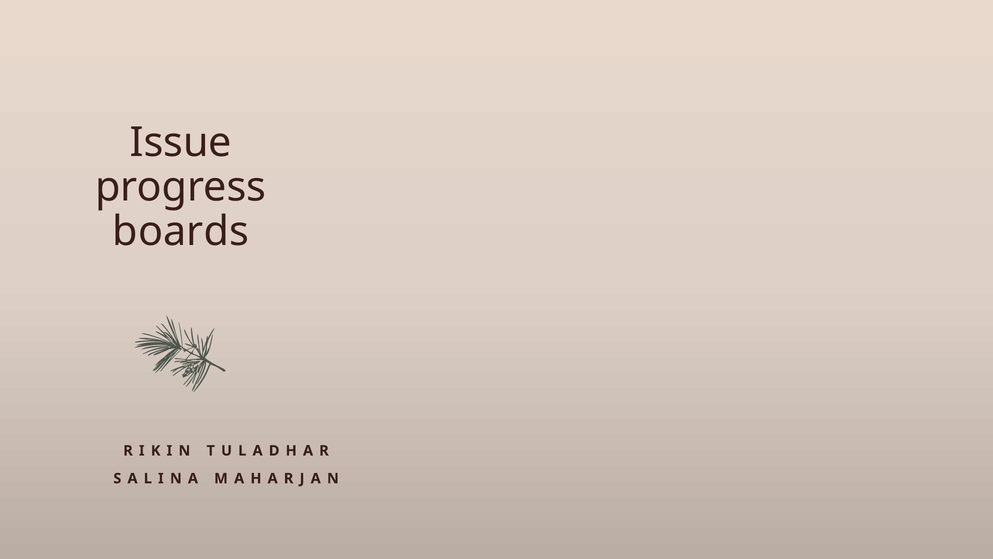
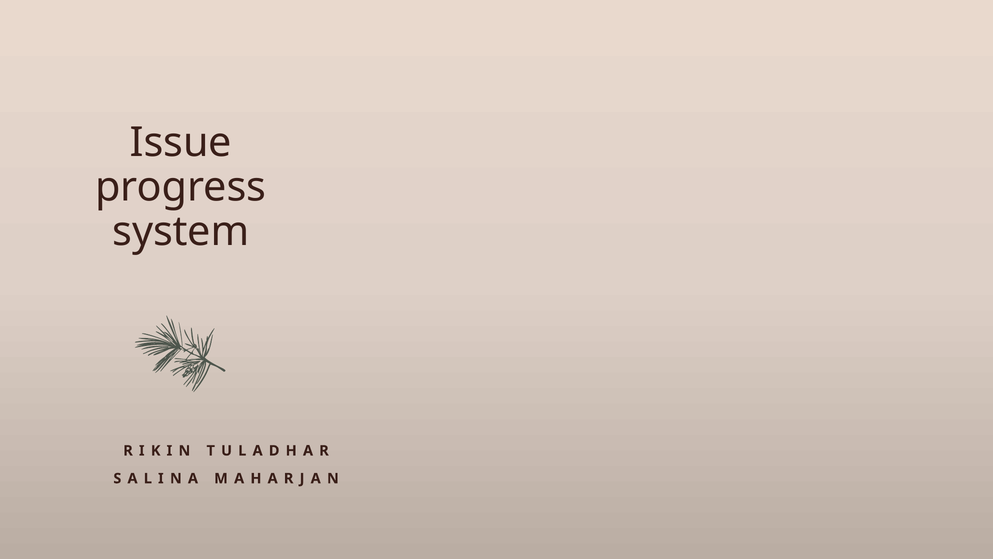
boards: boards -> system
